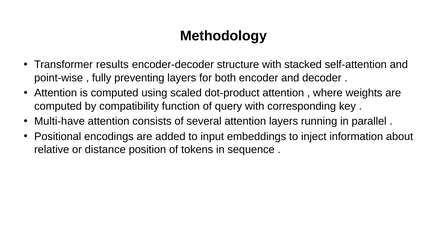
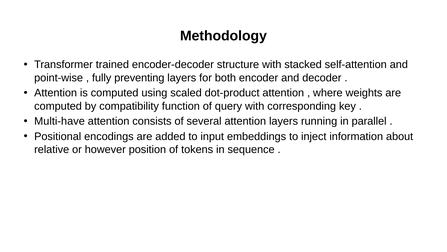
results: results -> trained
distance: distance -> however
